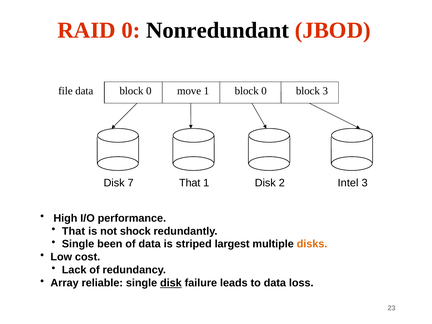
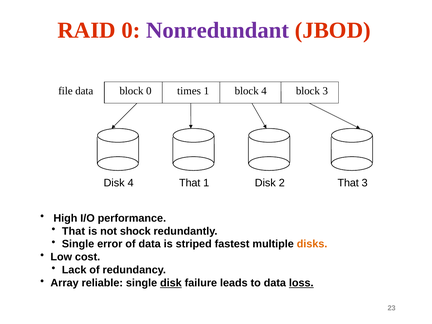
Nonredundant colour: black -> purple
move: move -> times
0 block 0: 0 -> 4
Disk 7: 7 -> 4
2 Intel: Intel -> That
been: been -> error
largest: largest -> fastest
loss underline: none -> present
